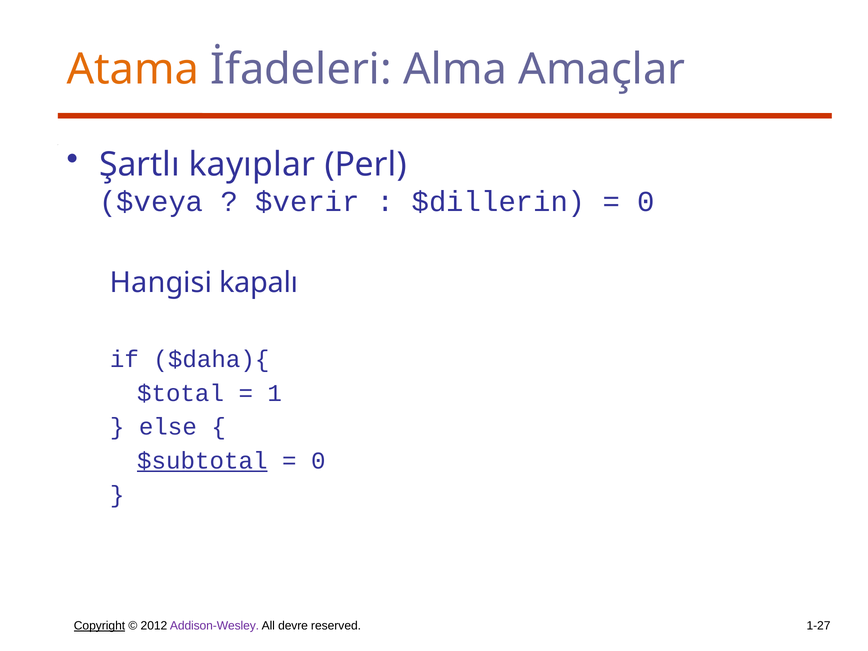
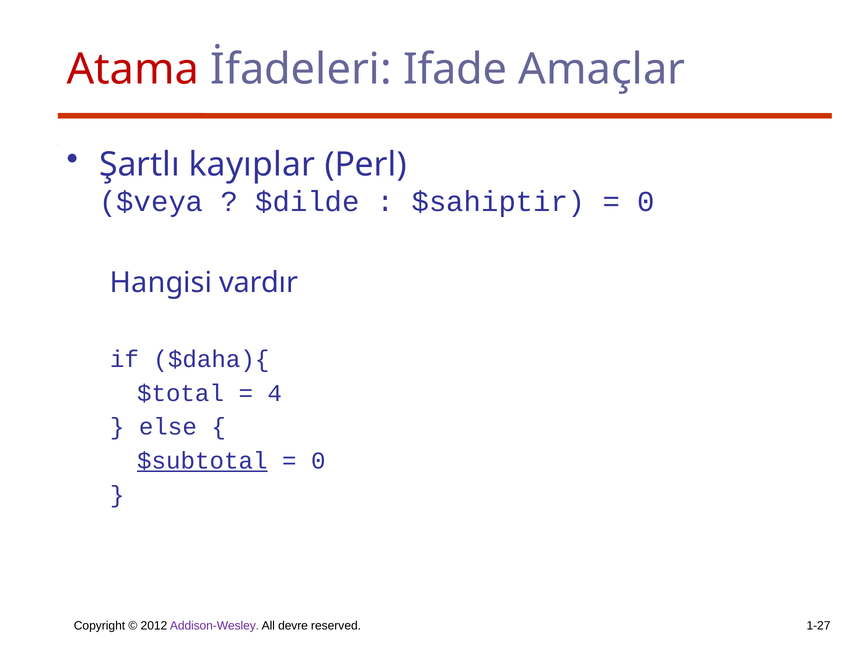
Atama colour: orange -> red
Alma: Alma -> Ifade
$verir: $verir -> $dilde
$dillerin: $dillerin -> $sahiptir
kapalı: kapalı -> vardır
1: 1 -> 4
Copyright underline: present -> none
